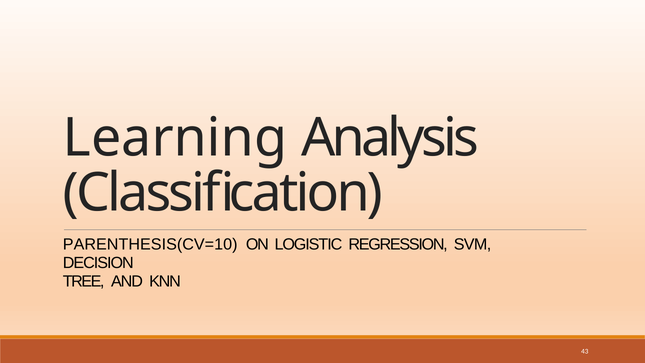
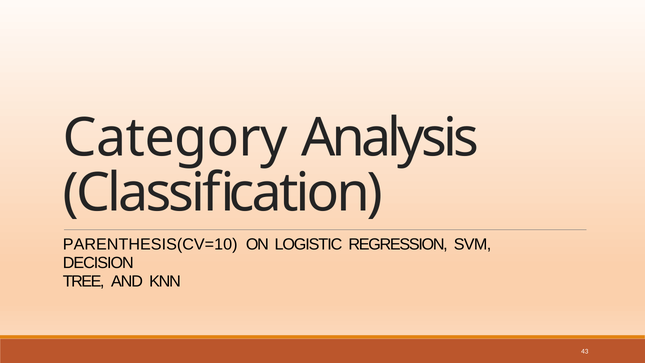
Learning: Learning -> Category
